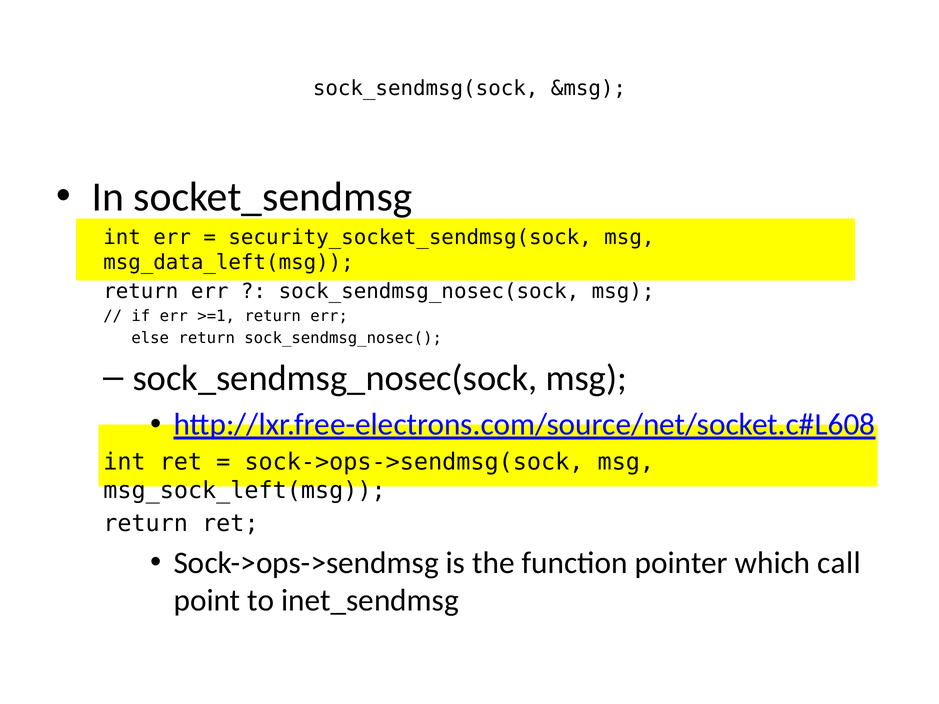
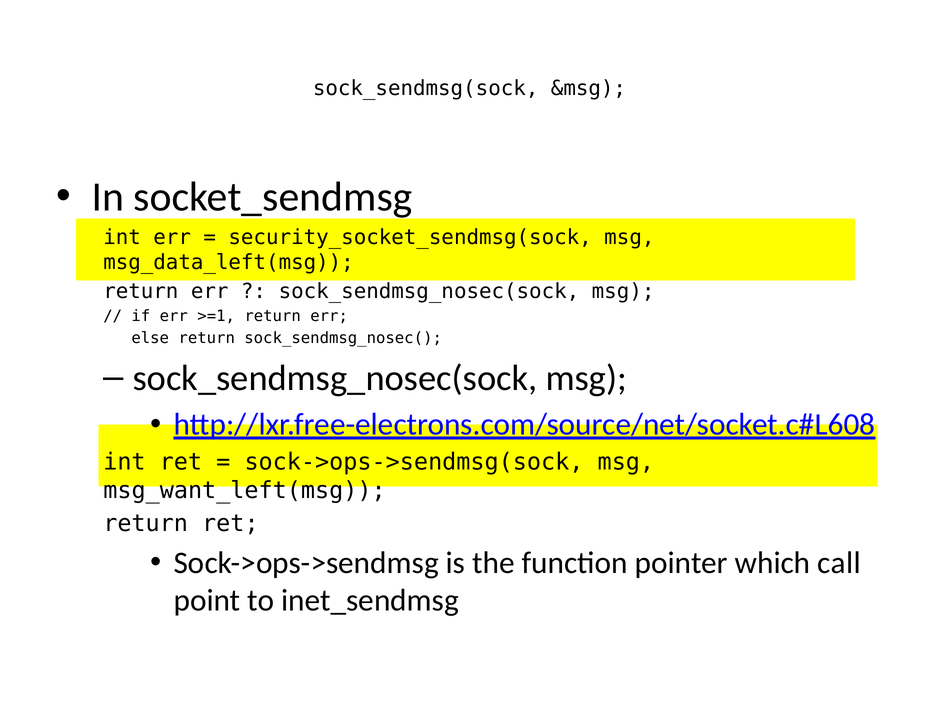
msg_sock_left(msg: msg_sock_left(msg -> msg_want_left(msg
